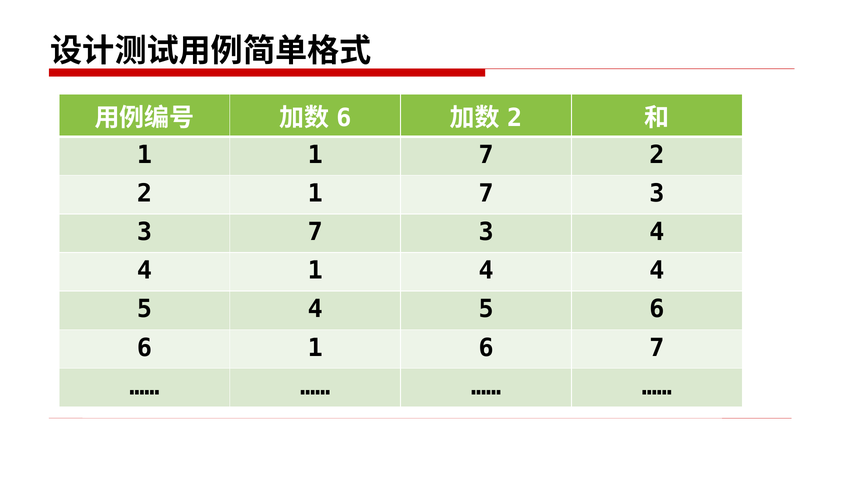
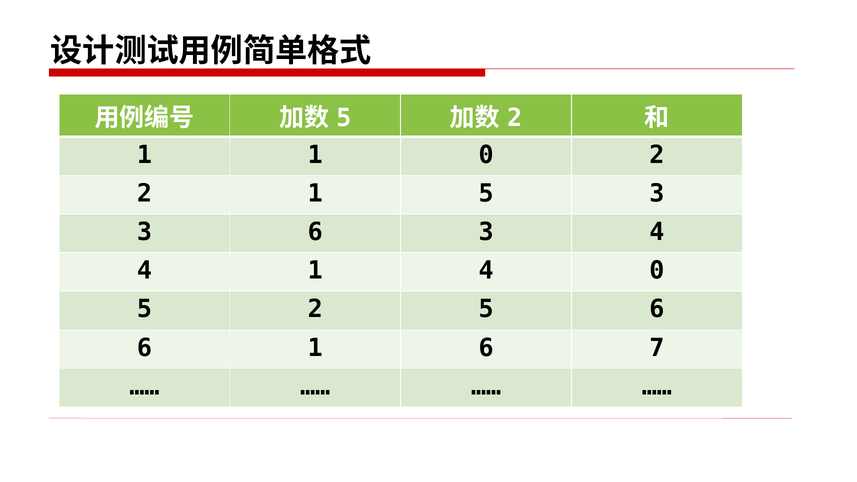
6 at (344, 118): 6 -> 5
1 1 7: 7 -> 0
2 1 7: 7 -> 5
3 7: 7 -> 6
1 4 4: 4 -> 0
5 4: 4 -> 2
